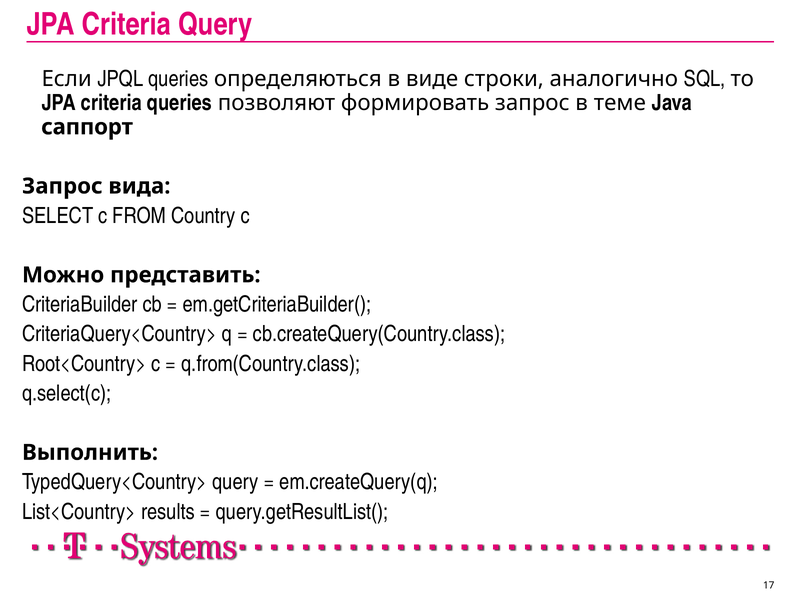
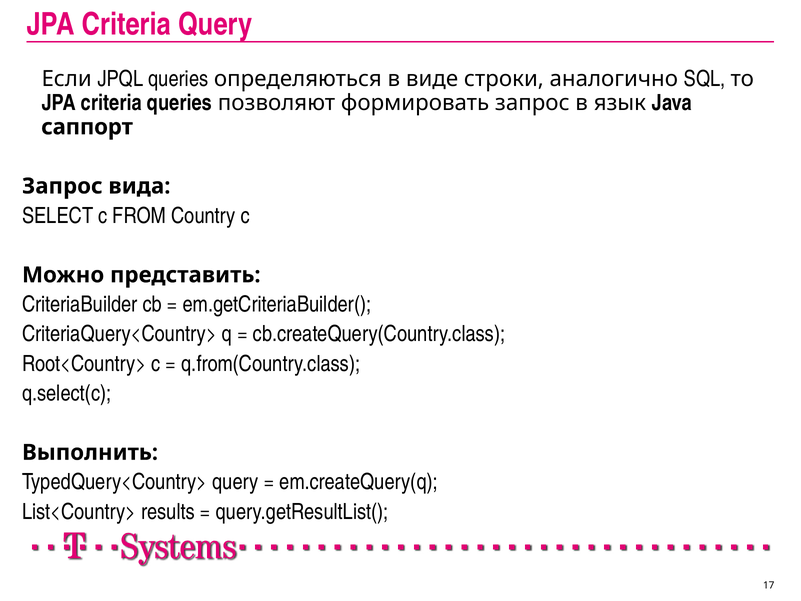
теме: теме -> язык
